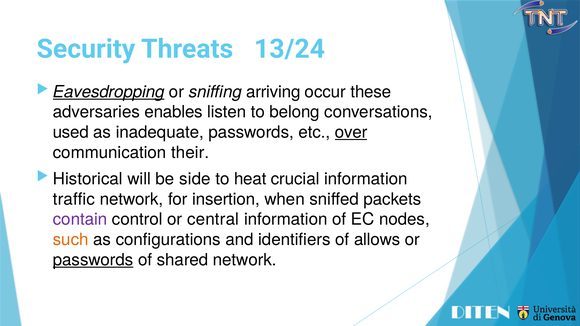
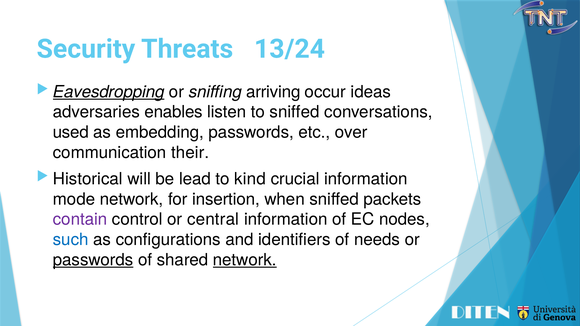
these: these -> ideas
to belong: belong -> sniffed
inadequate: inadequate -> embedding
over underline: present -> none
side: side -> lead
heat: heat -> kind
traffic: traffic -> mode
such colour: orange -> blue
allows: allows -> needs
network at (245, 260) underline: none -> present
